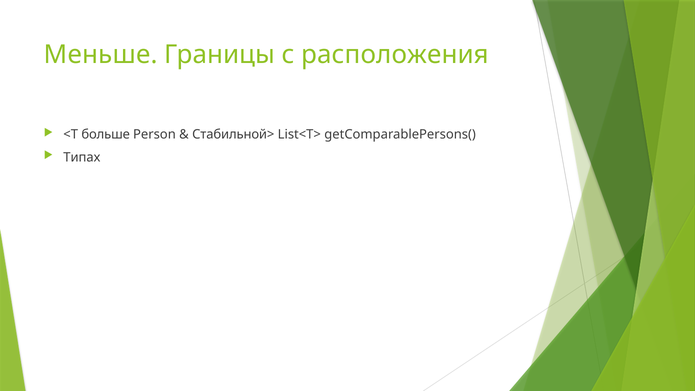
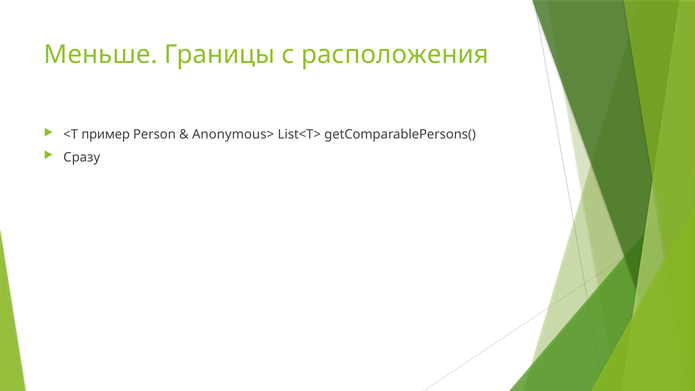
больше: больше -> пример
Стабильной>: Стабильной> -> Anonymous>
Типах: Типах -> Сразу
